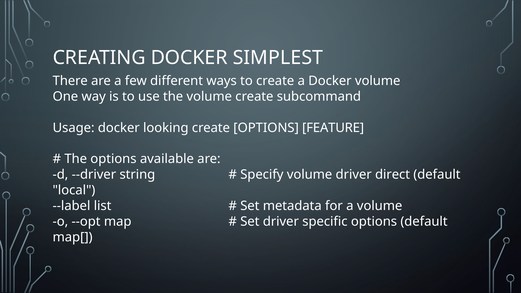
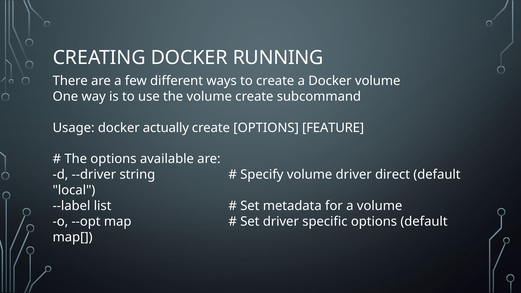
SIMPLEST: SIMPLEST -> RUNNING
looking: looking -> actually
